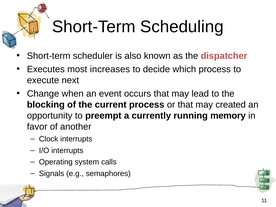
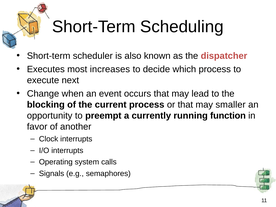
created: created -> smaller
memory: memory -> function
